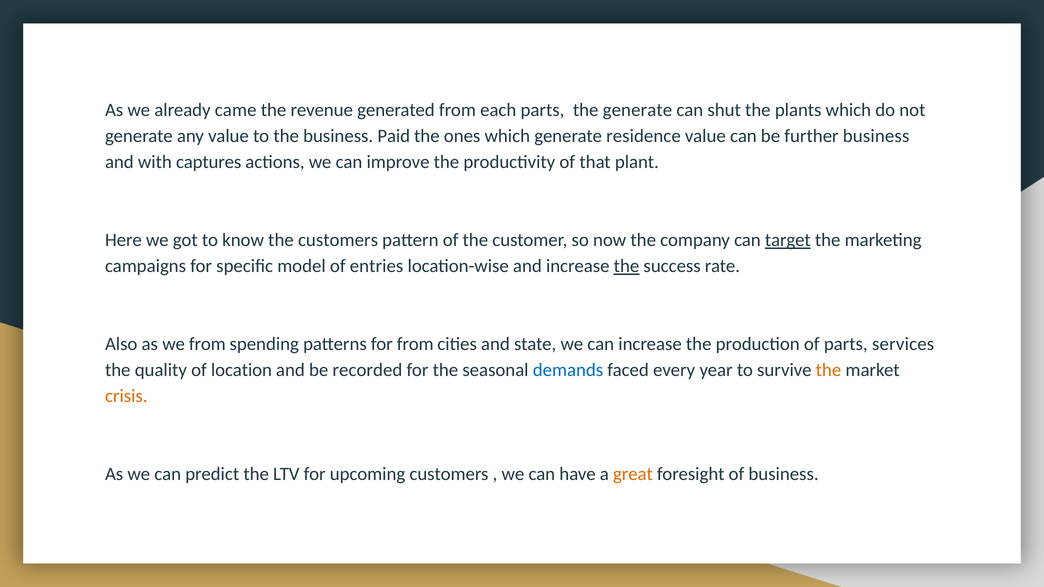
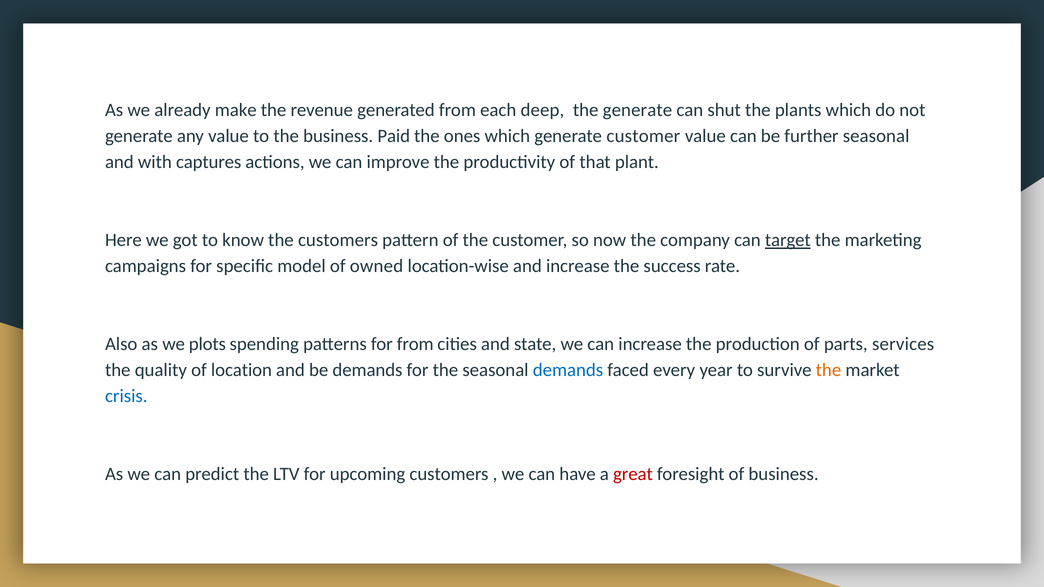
came: came -> make
each parts: parts -> deep
generate residence: residence -> customer
further business: business -> seasonal
entries: entries -> owned
the at (626, 266) underline: present -> none
we from: from -> plots
be recorded: recorded -> demands
crisis colour: orange -> blue
great colour: orange -> red
